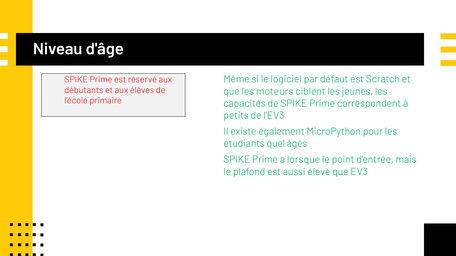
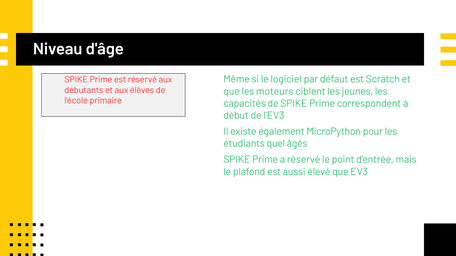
petits: petits -> début
a lorsque: lorsque -> réservé
